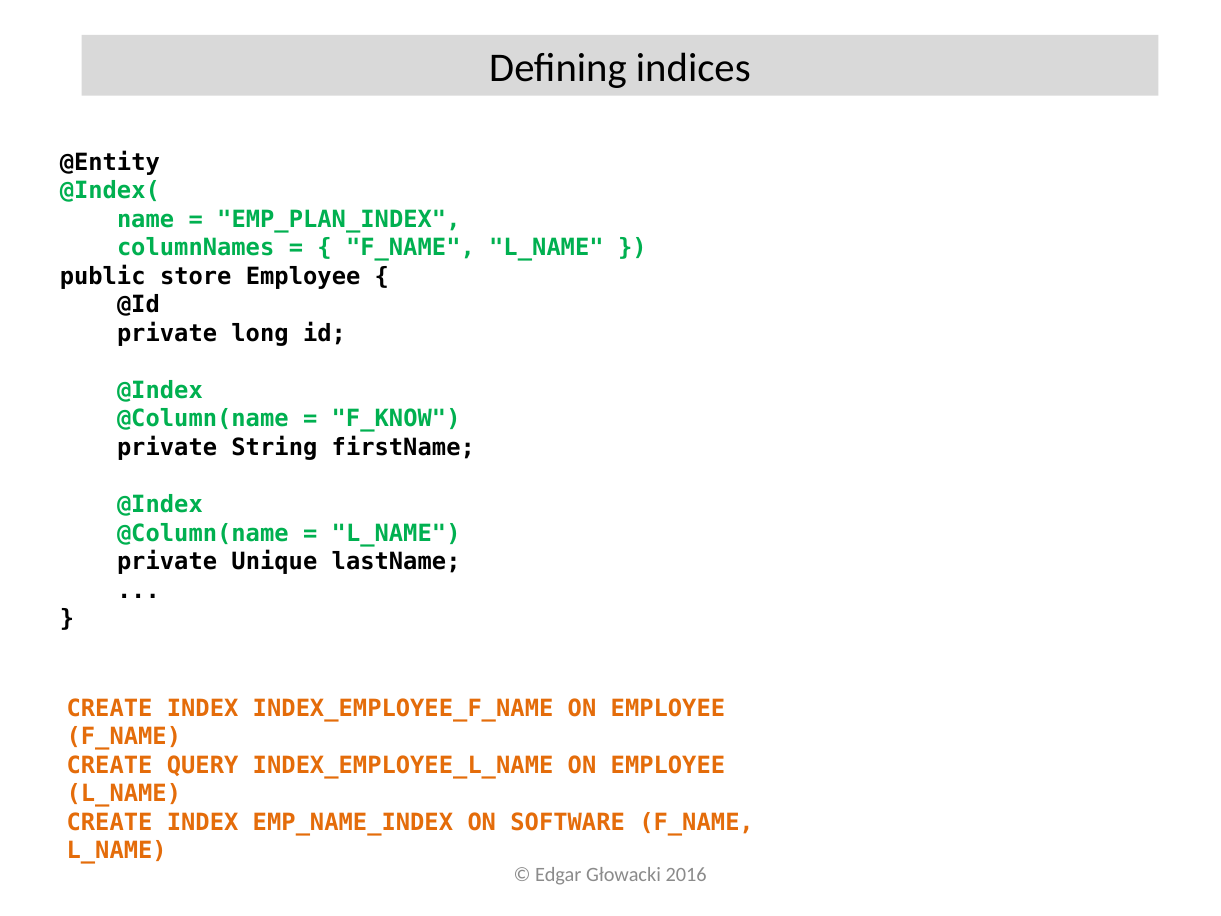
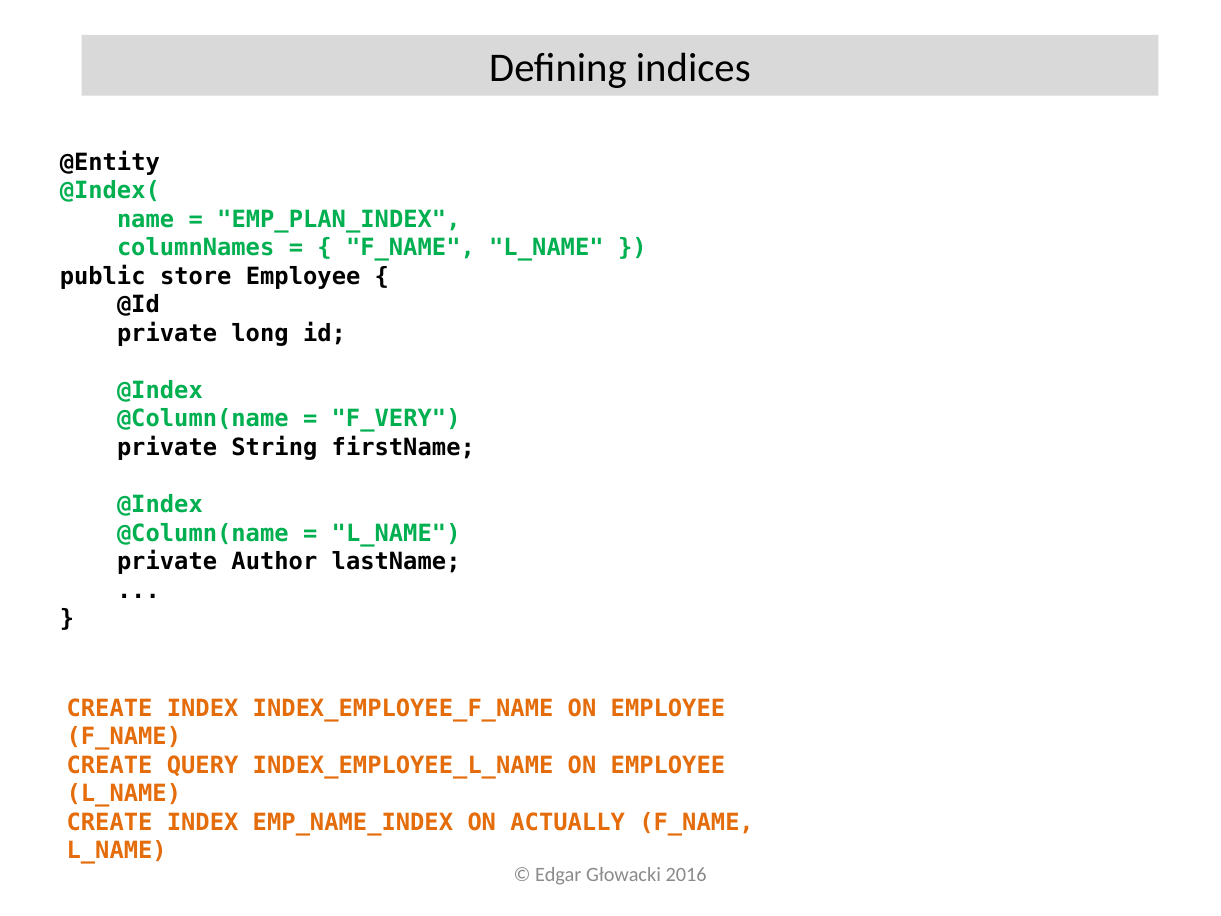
F_KNOW: F_KNOW -> F_VERY
Unique: Unique -> Author
SOFTWARE: SOFTWARE -> ACTUALLY
